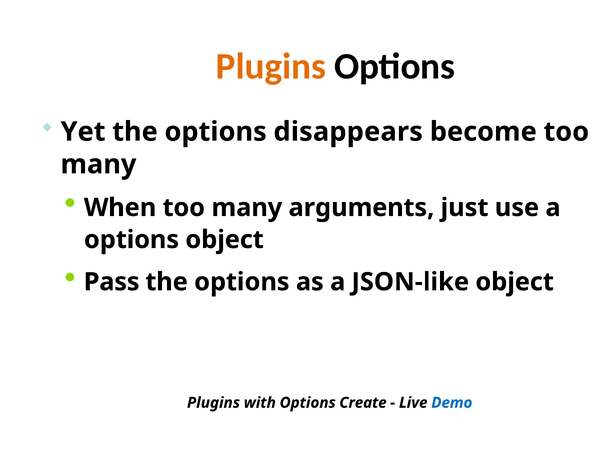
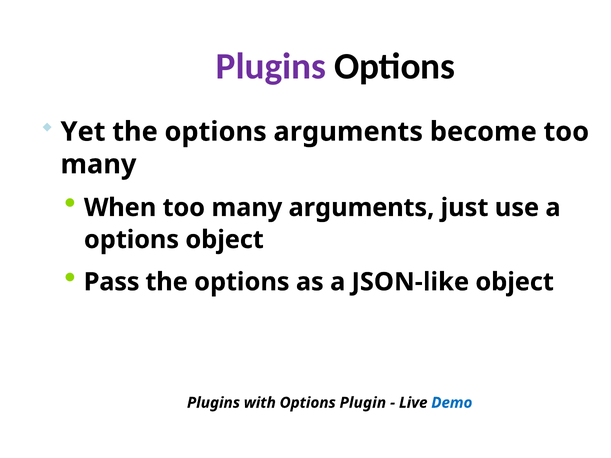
Plugins at (271, 67) colour: orange -> purple
options disappears: disappears -> arguments
Create: Create -> Plugin
